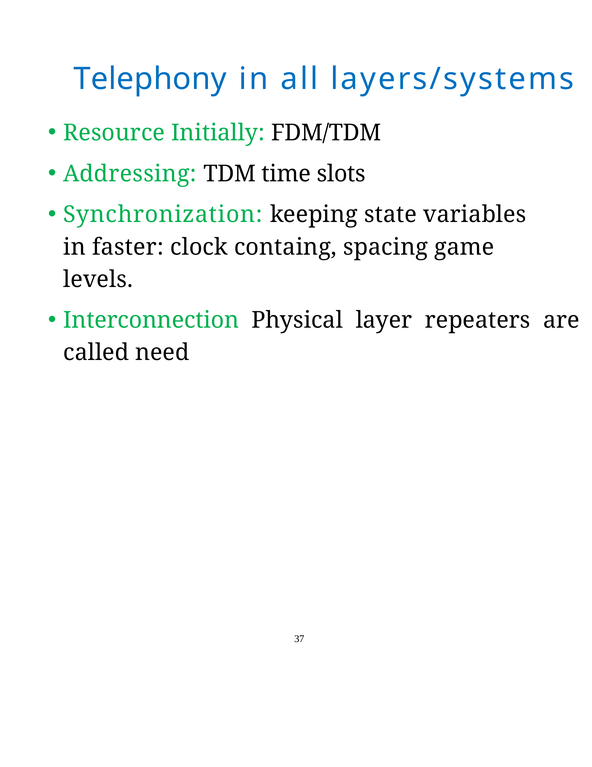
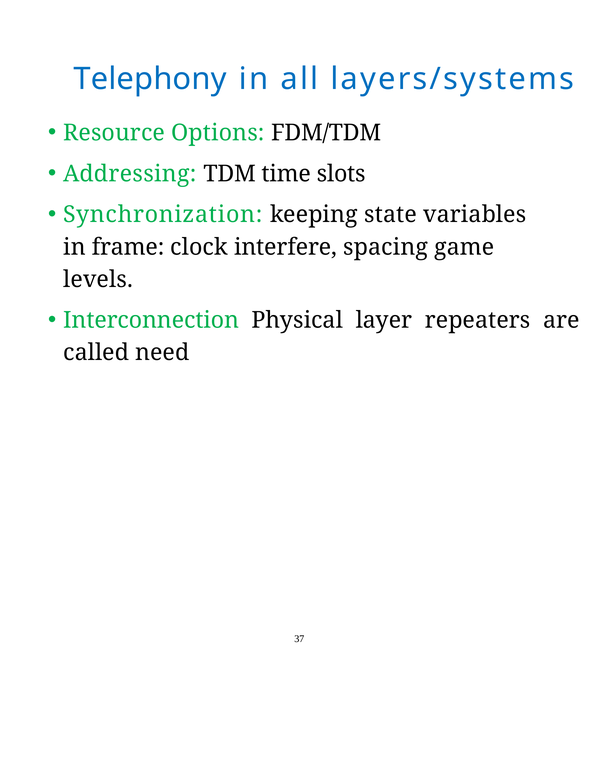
Initially: Initially -> Options
faster: faster -> frame
containg: containg -> interfere
